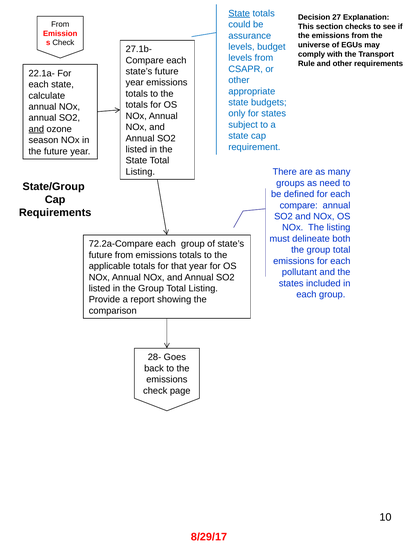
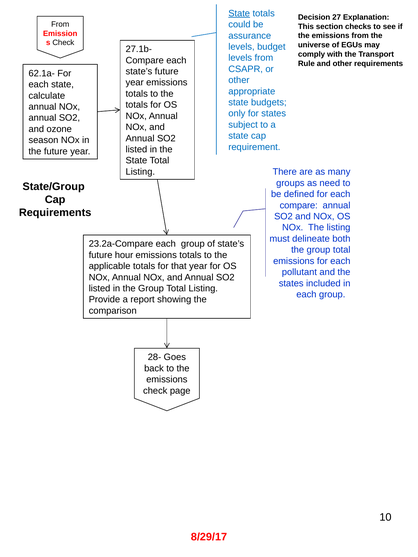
22.1a-: 22.1a- -> 62.1a-
and at (36, 129) underline: present -> none
72.2a-Compare: 72.2a-Compare -> 23.2a-Compare
future from: from -> hour
